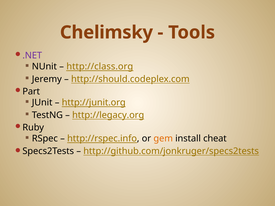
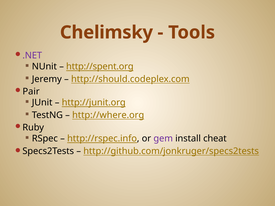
http://class.org: http://class.org -> http://spent.org
Part: Part -> Pair
http://legacy.org: http://legacy.org -> http://where.org
gem colour: orange -> purple
